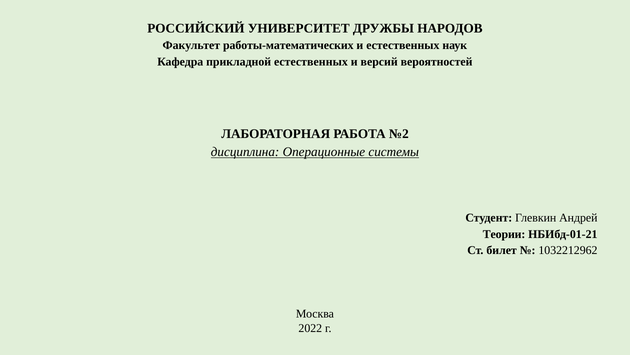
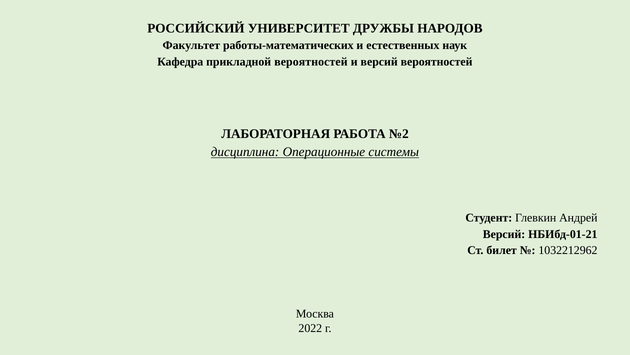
прикладной естественных: естественных -> вероятностей
Теории at (504, 234): Теории -> Версий
